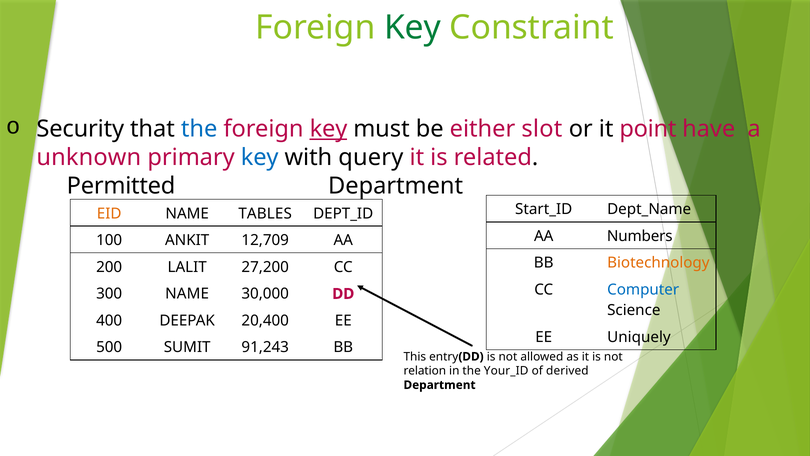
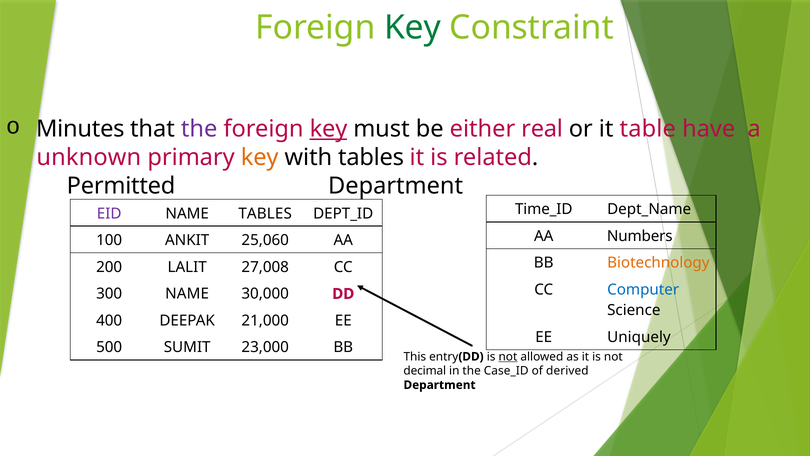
Security: Security -> Minutes
the at (199, 129) colour: blue -> purple
slot: slot -> real
point: point -> table
key at (260, 157) colour: blue -> orange
with query: query -> tables
Start_ID: Start_ID -> Time_ID
EID colour: orange -> purple
12,709: 12,709 -> 25,060
27,200: 27,200 -> 27,008
20,400: 20,400 -> 21,000
91,243: 91,243 -> 23,000
not at (508, 356) underline: none -> present
relation: relation -> decimal
Your_ID: Your_ID -> Case_ID
